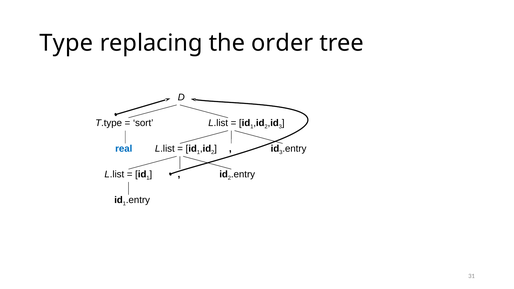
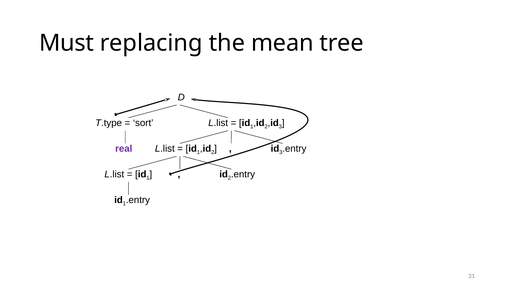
Type: Type -> Must
order: order -> mean
real colour: blue -> purple
